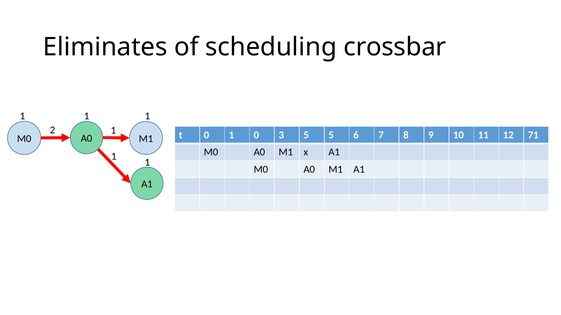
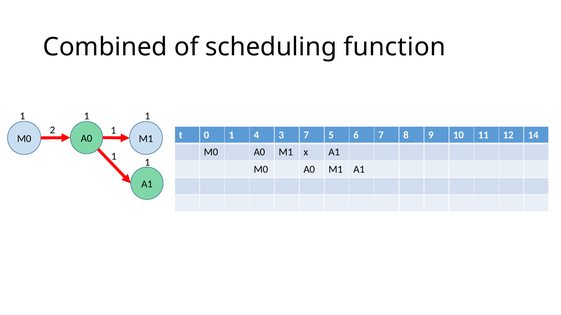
Eliminates: Eliminates -> Combined
crossbar: crossbar -> function
1 0: 0 -> 4
3 5: 5 -> 7
71: 71 -> 14
